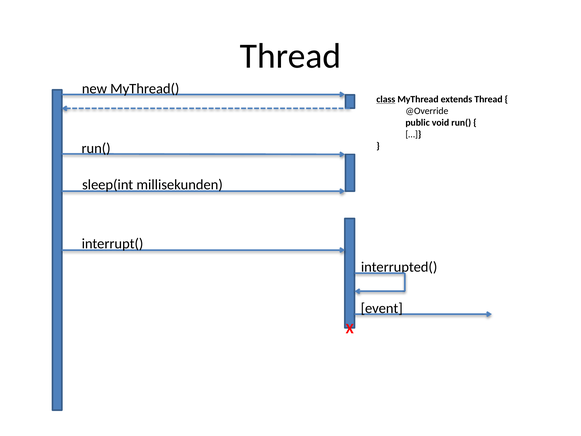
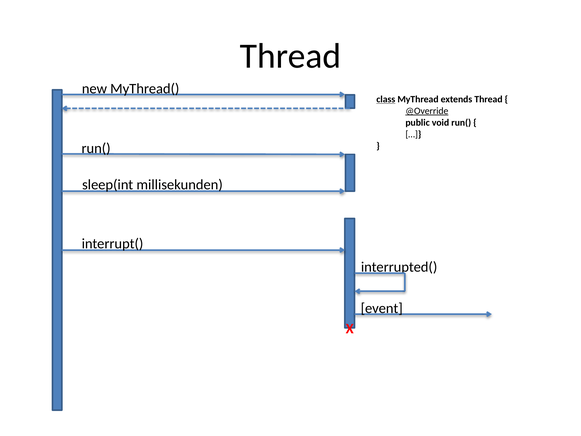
@Override underline: none -> present
